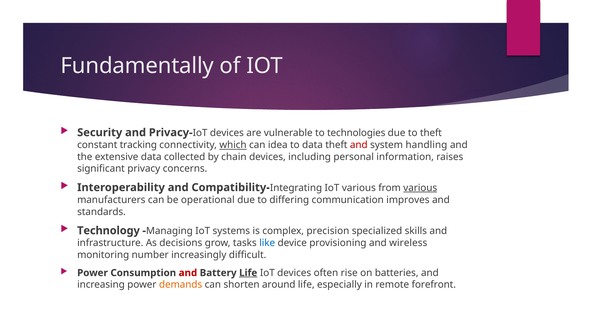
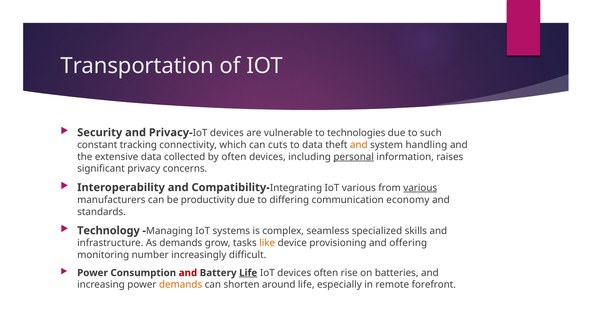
Fundamentally: Fundamentally -> Transportation
to theft: theft -> such
which underline: present -> none
idea: idea -> cuts
and at (359, 145) colour: red -> orange
by chain: chain -> often
personal underline: none -> present
operational: operational -> productivity
improves: improves -> economy
precision: precision -> seamless
As decisions: decisions -> demands
like colour: blue -> orange
wireless: wireless -> offering
